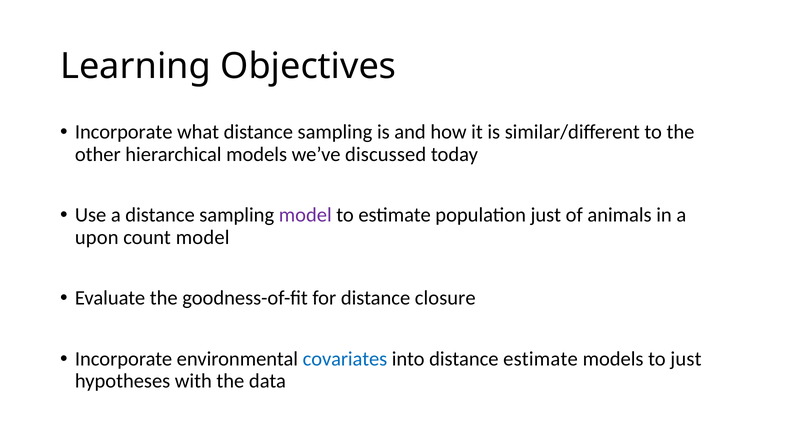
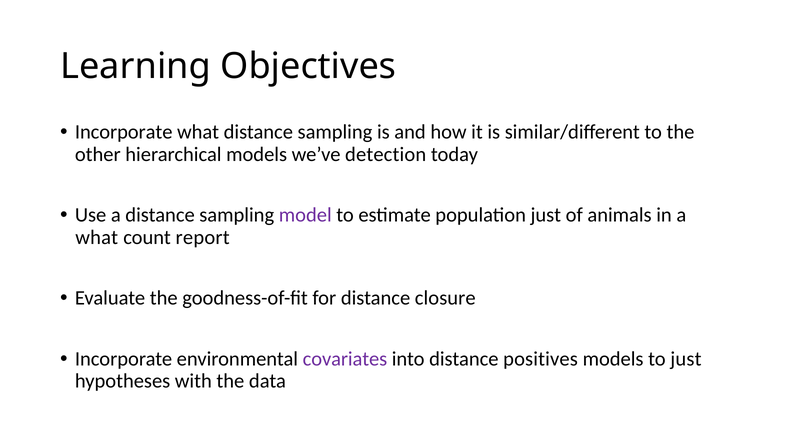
discussed: discussed -> detection
upon at (97, 237): upon -> what
count model: model -> report
covariates colour: blue -> purple
distance estimate: estimate -> positives
